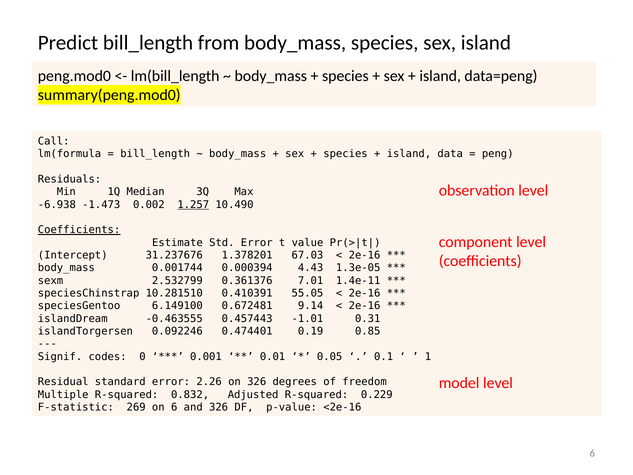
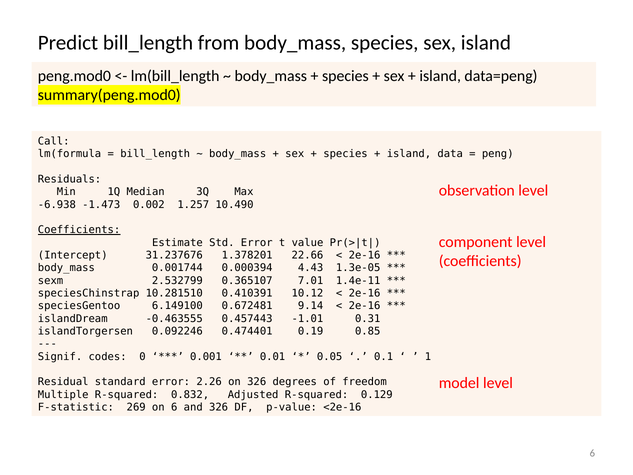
1.257 underline: present -> none
67.03: 67.03 -> 22.66
0.361376: 0.361376 -> 0.365107
55.05: 55.05 -> 10.12
0.229: 0.229 -> 0.129
